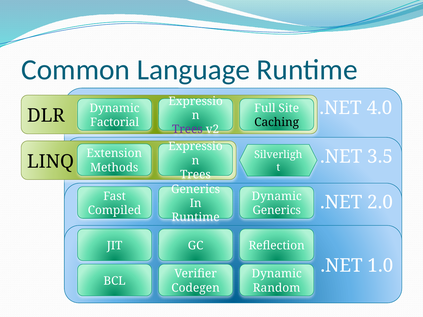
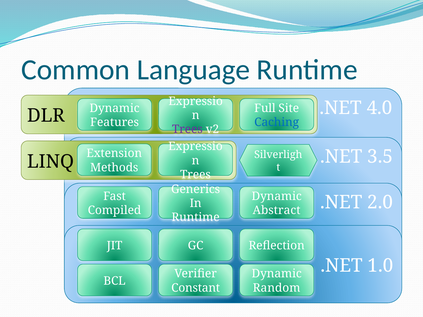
Factorial: Factorial -> Features
Caching colour: black -> blue
Generics at (277, 211): Generics -> Abstract
Codegen: Codegen -> Constant
